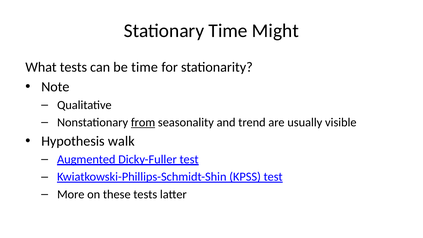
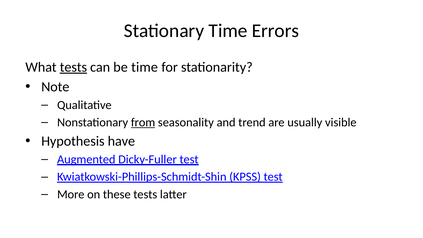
Might: Might -> Errors
tests at (73, 67) underline: none -> present
walk: walk -> have
